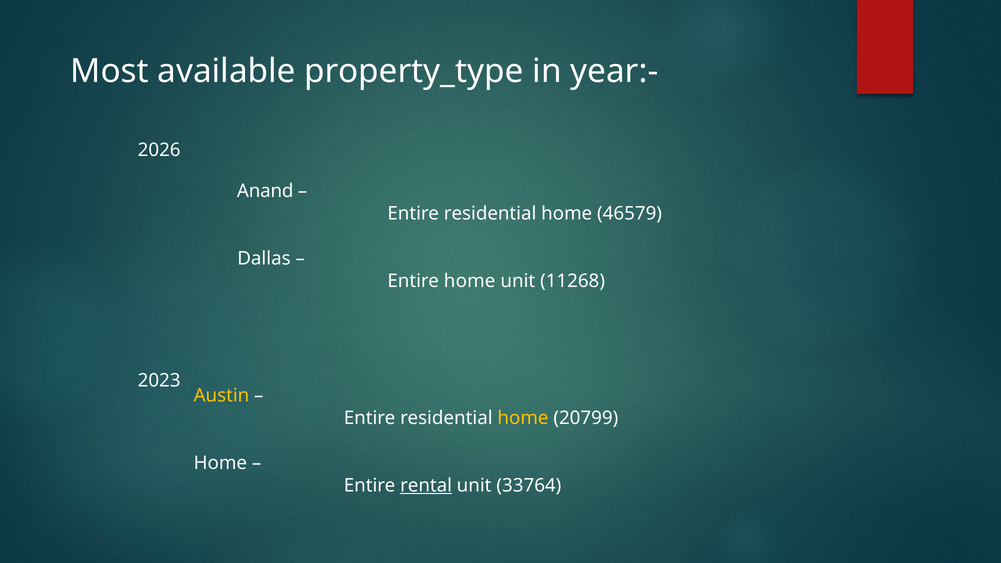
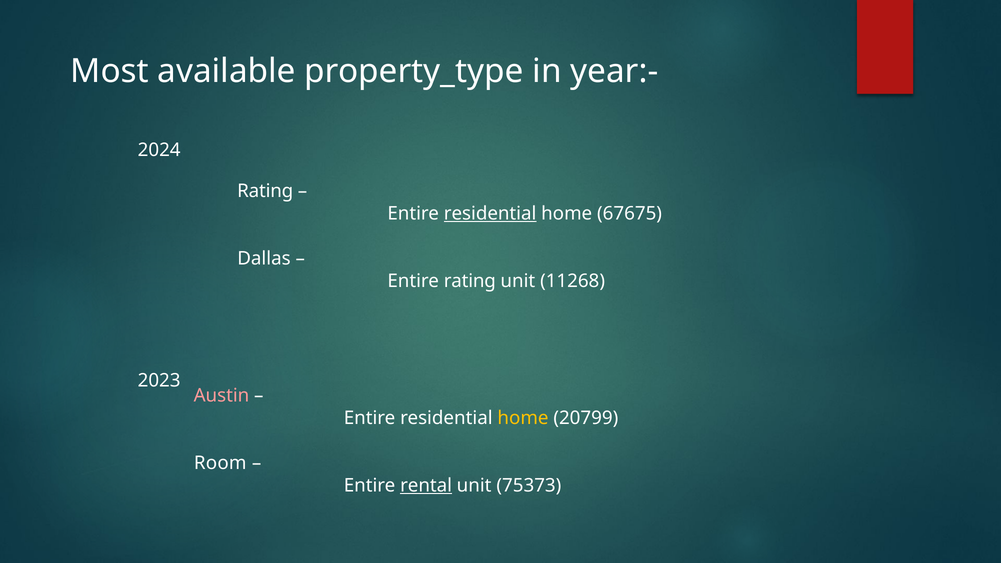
2026: 2026 -> 2024
Anand at (265, 191): Anand -> Rating
residential at (490, 213) underline: none -> present
46579: 46579 -> 67675
Entire home: home -> rating
Austin colour: yellow -> pink
Home at (220, 463): Home -> Room
33764: 33764 -> 75373
